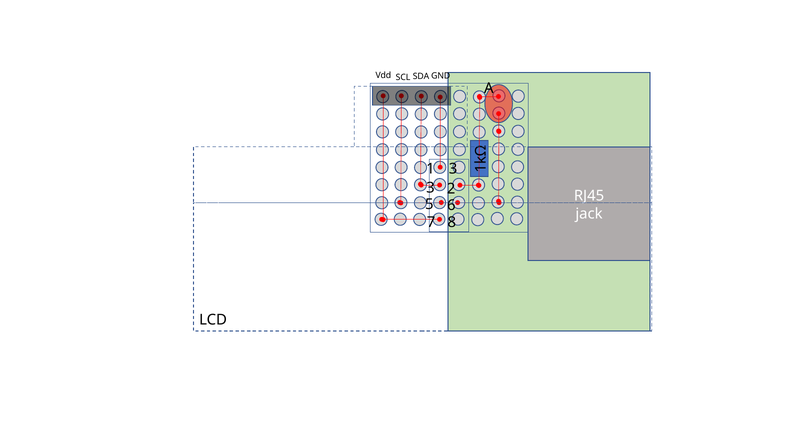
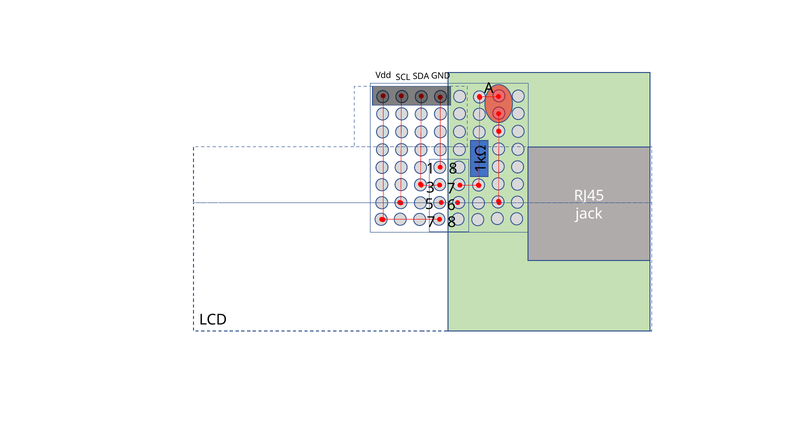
1 3: 3 -> 8
3 2: 2 -> 7
